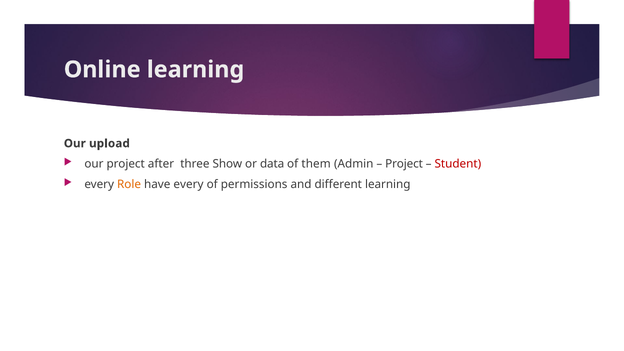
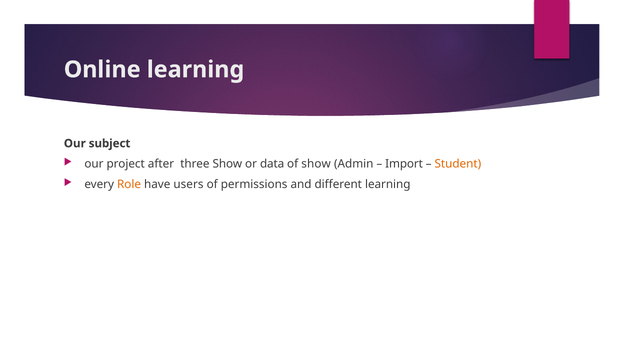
upload: upload -> subject
of them: them -> show
Project at (404, 164): Project -> Import
Student colour: red -> orange
have every: every -> users
